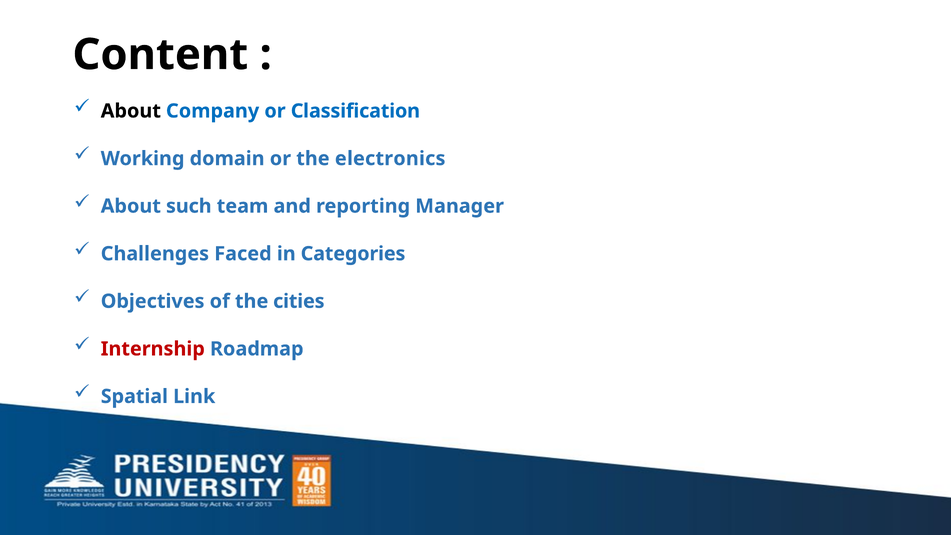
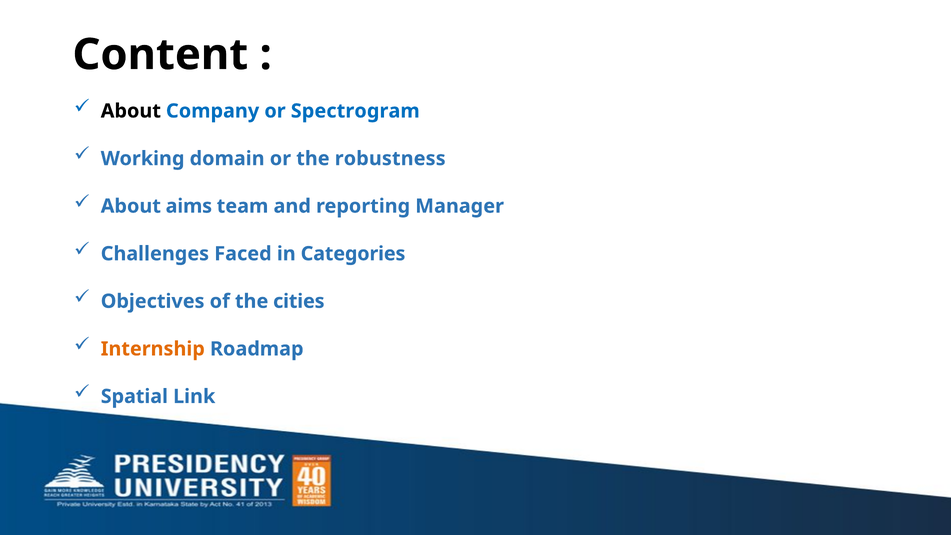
Classification: Classification -> Spectrogram
electronics: electronics -> robustness
such: such -> aims
Internship colour: red -> orange
